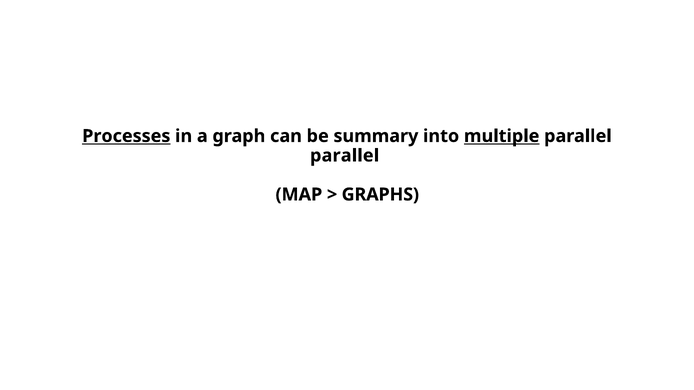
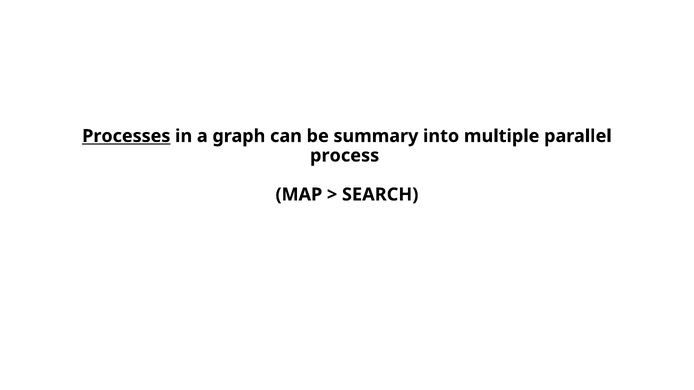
multiple underline: present -> none
parallel at (345, 156): parallel -> process
GRAPHS: GRAPHS -> SEARCH
